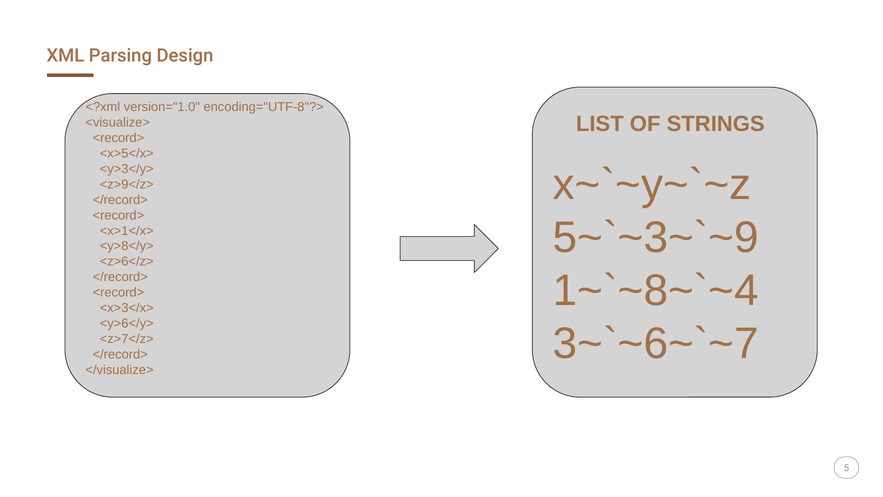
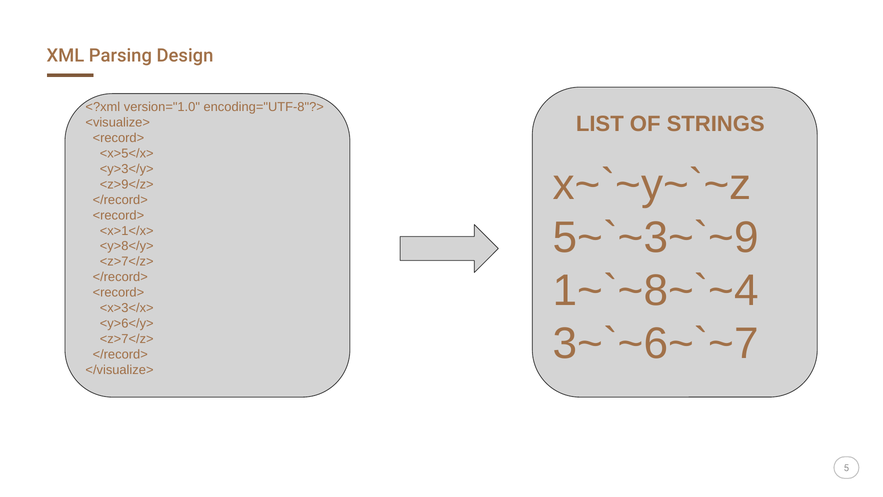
<z>6</z> at (127, 262): <z>6</z> -> <z>7</z>
